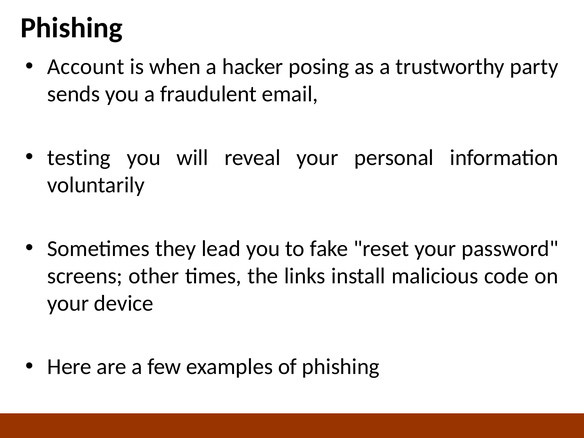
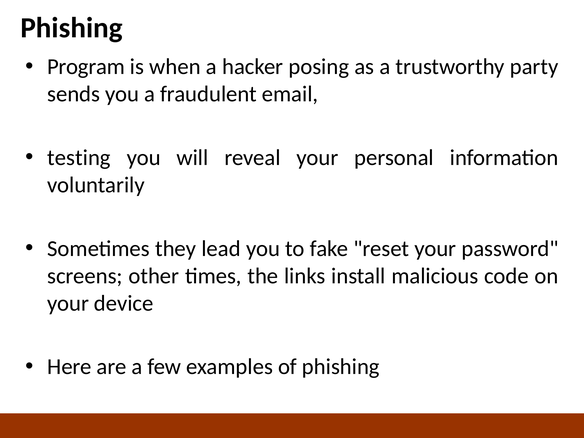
Account: Account -> Program
